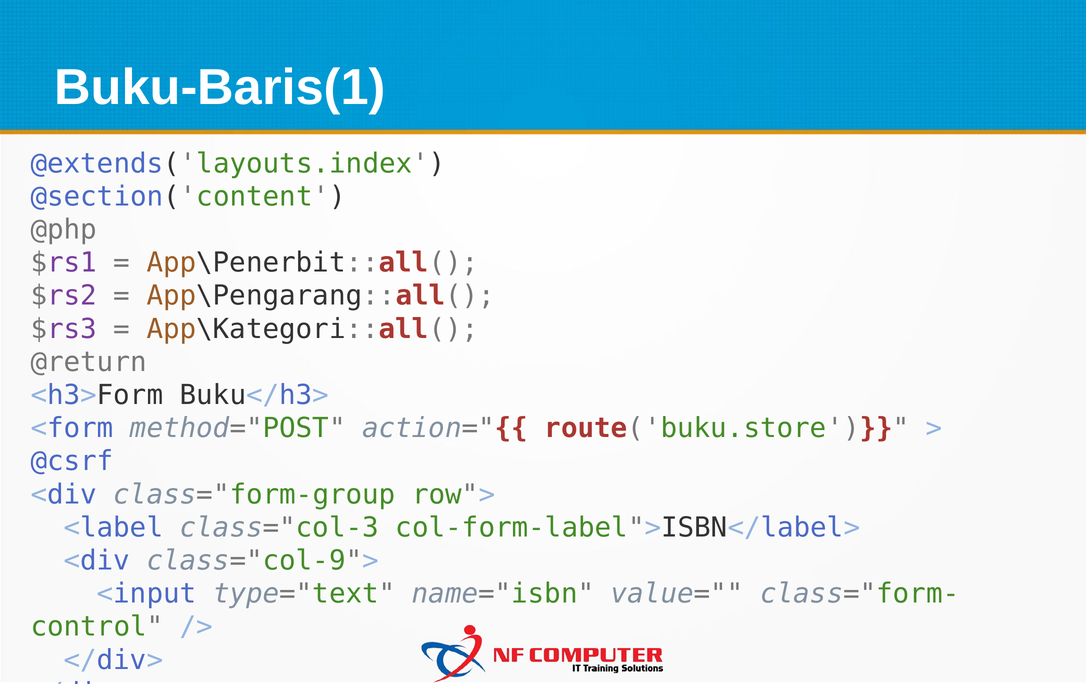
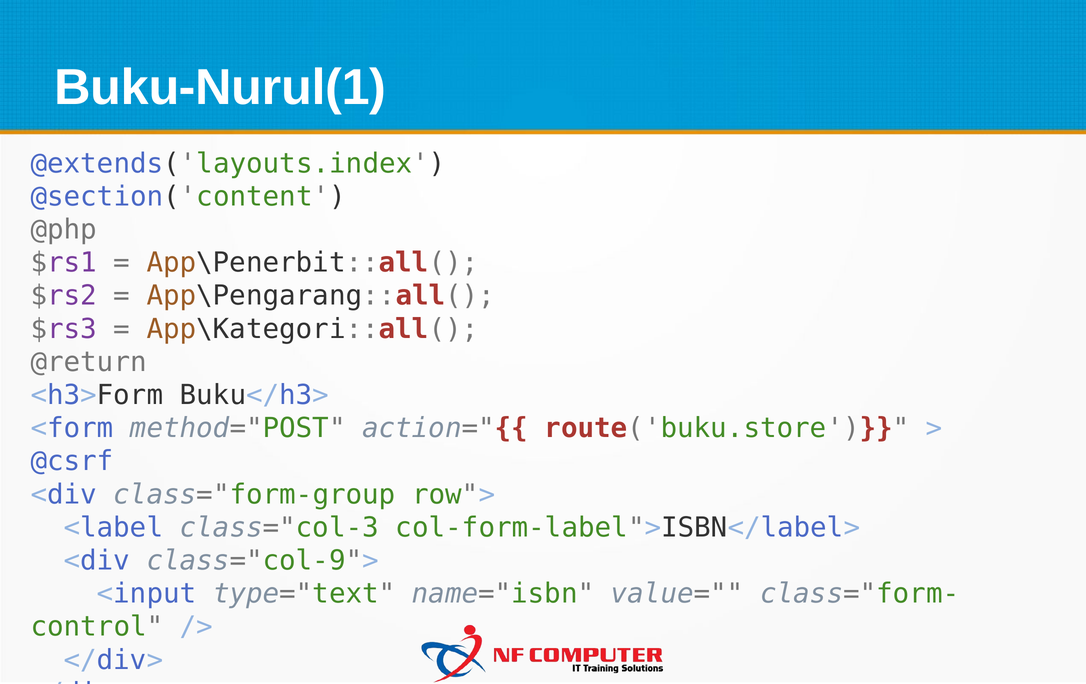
Buku-Baris(1: Buku-Baris(1 -> Buku-Nurul(1
